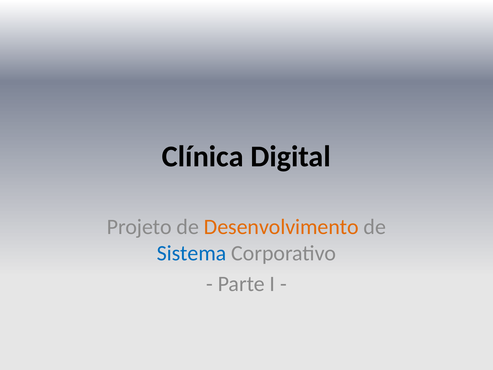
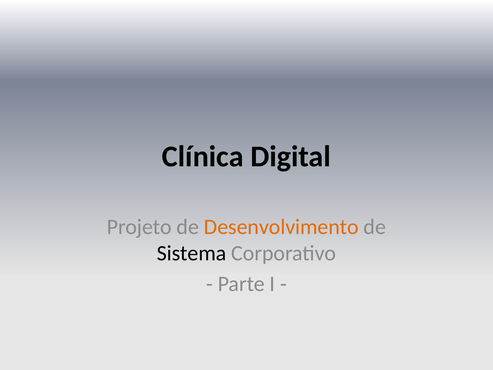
Sistema colour: blue -> black
